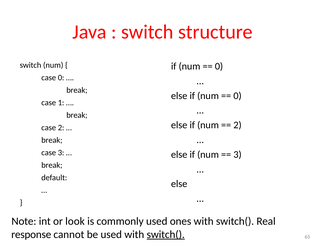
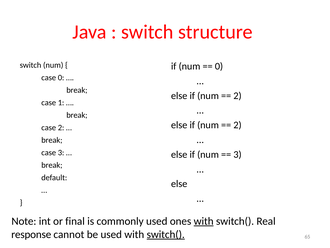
0 at (237, 95): 0 -> 2
look: look -> final
with at (204, 221) underline: none -> present
